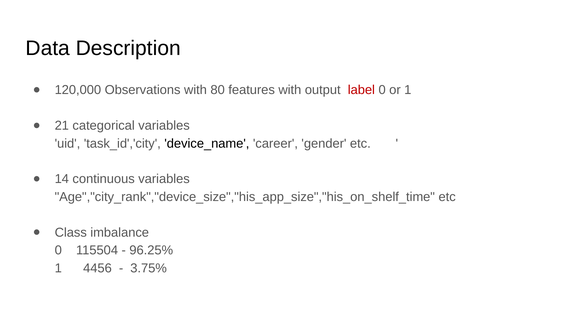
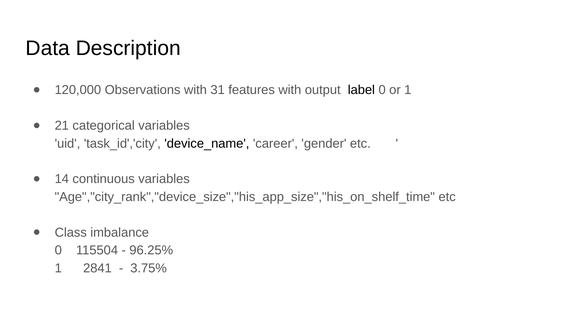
80: 80 -> 31
label colour: red -> black
4456: 4456 -> 2841
